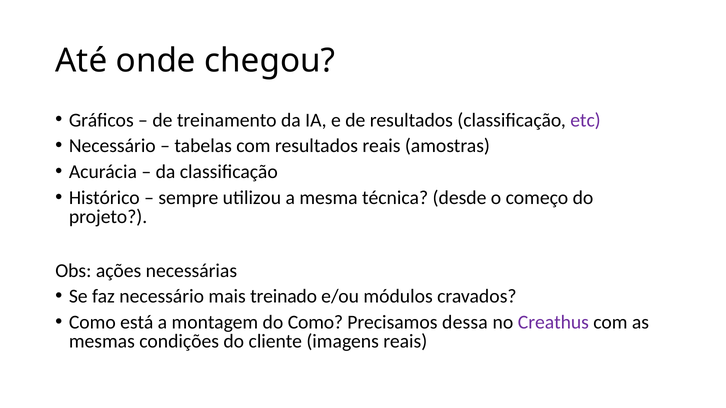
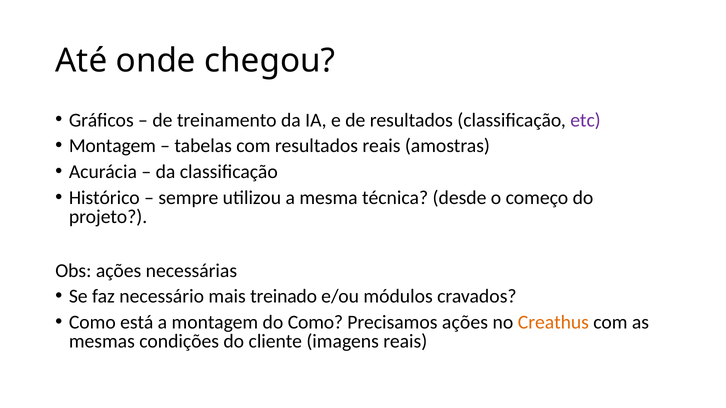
Necessário at (112, 146): Necessário -> Montagem
Precisamos dessa: dessa -> ações
Creathus colour: purple -> orange
